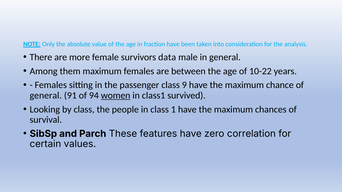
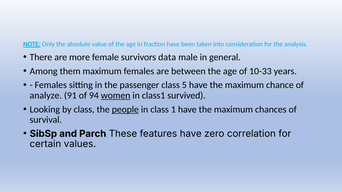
10-22: 10-22 -> 10-33
9: 9 -> 5
general at (46, 96): general -> analyze
people underline: none -> present
